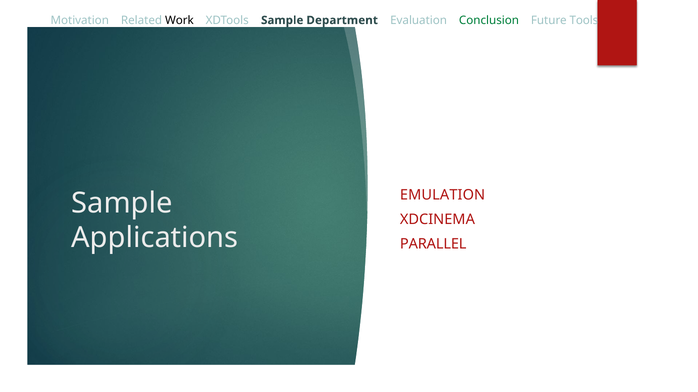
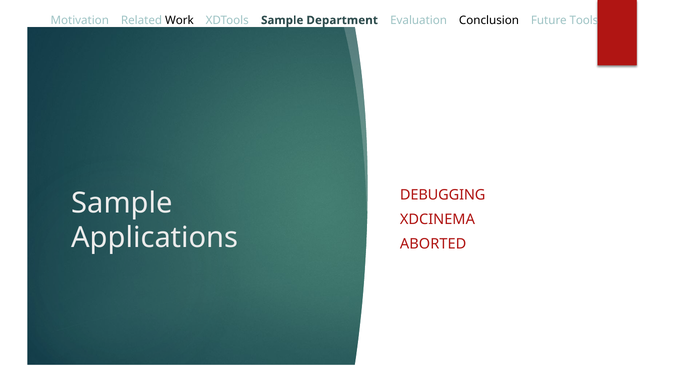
Conclusion colour: green -> black
EMULATION: EMULATION -> DEBUGGING
PARALLEL: PARALLEL -> ABORTED
